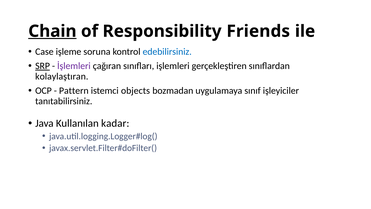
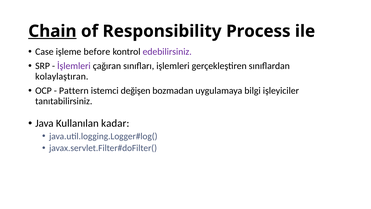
Friends: Friends -> Process
soruna: soruna -> before
edebilirsiniz colour: blue -> purple
SRP underline: present -> none
objects: objects -> değişen
sınıf: sınıf -> bilgi
